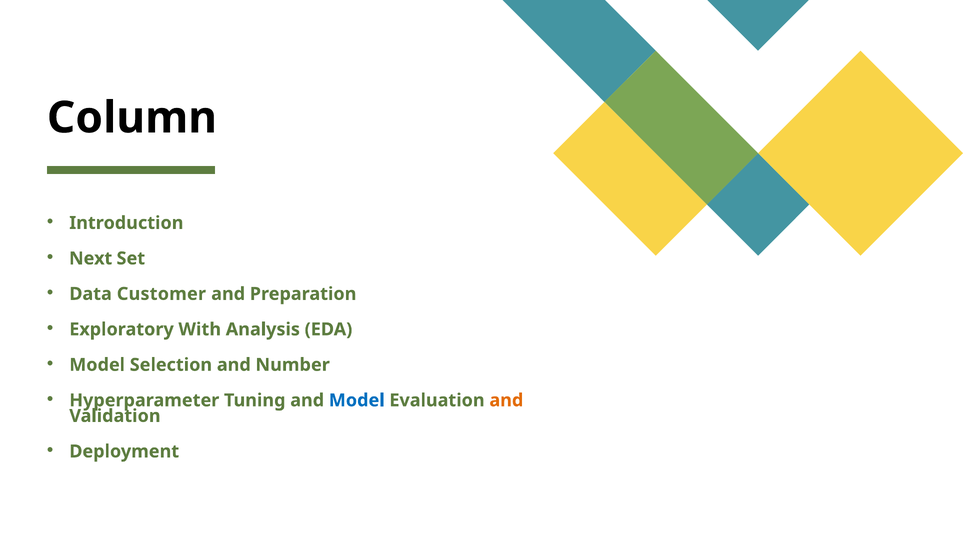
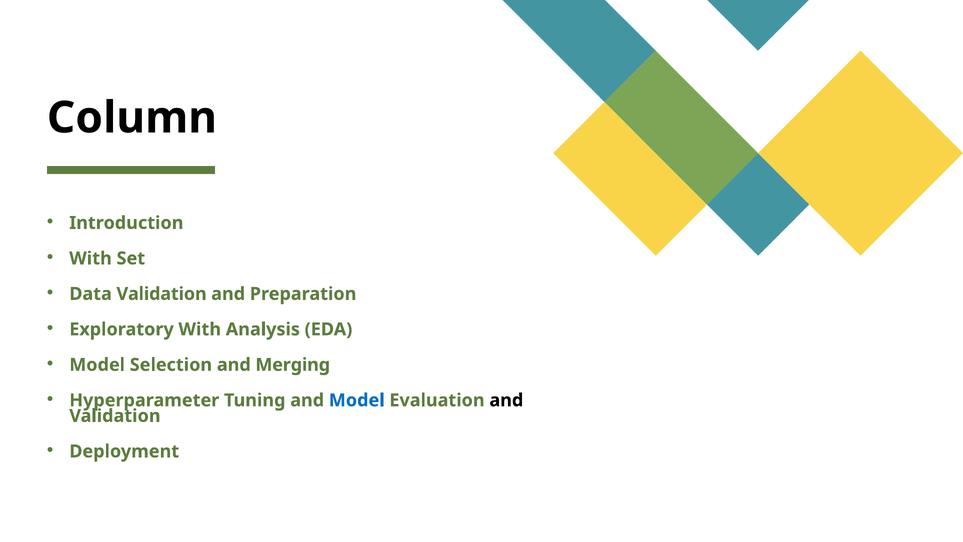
Next at (91, 258): Next -> With
Data Customer: Customer -> Validation
Number: Number -> Merging
and at (506, 400) colour: orange -> black
